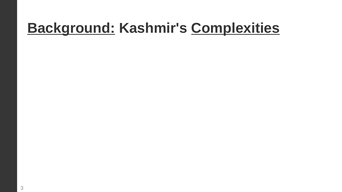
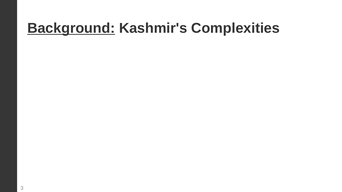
Complexities underline: present -> none
